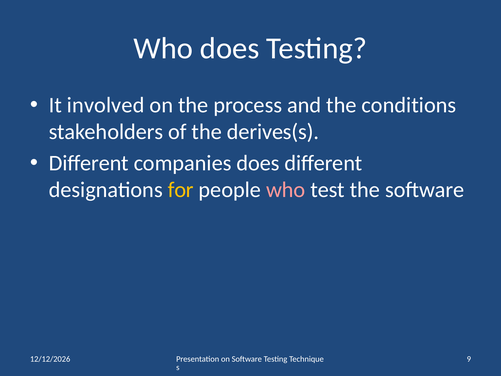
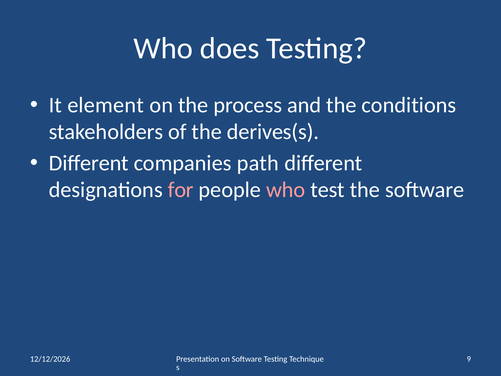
involved: involved -> element
companies does: does -> path
for colour: yellow -> pink
